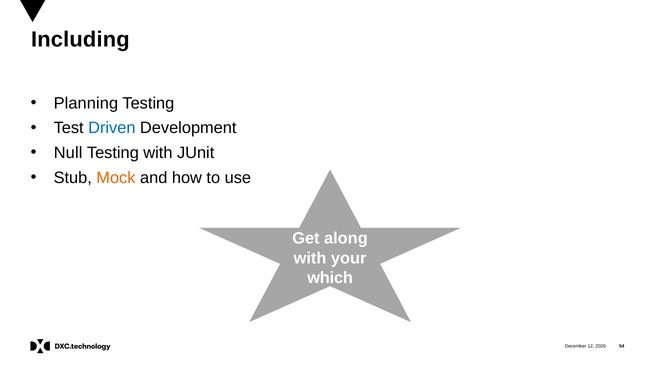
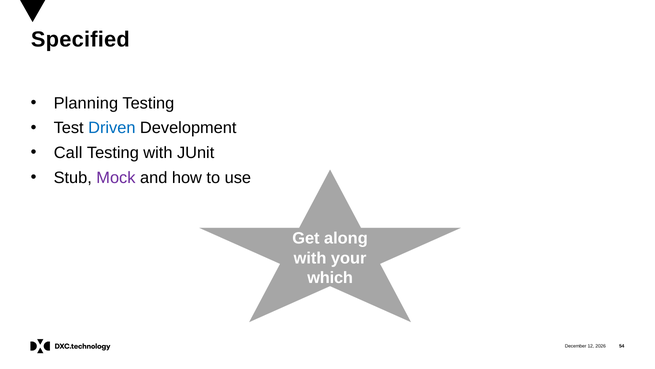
Including: Including -> Specified
Null: Null -> Call
Mock colour: orange -> purple
